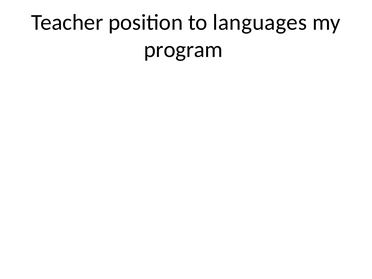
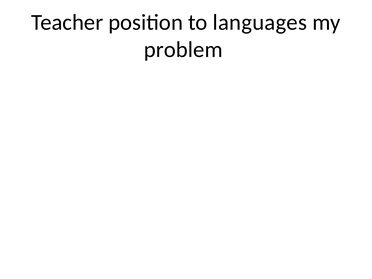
program: program -> problem
